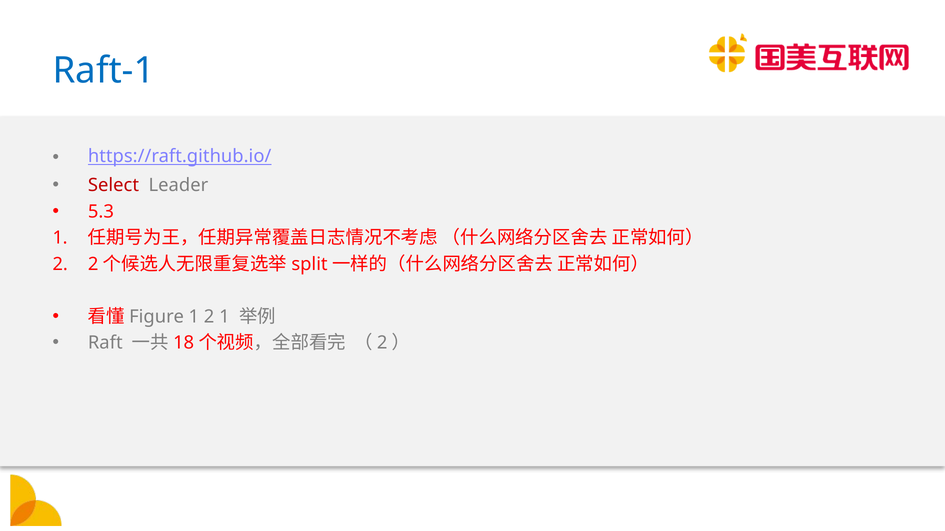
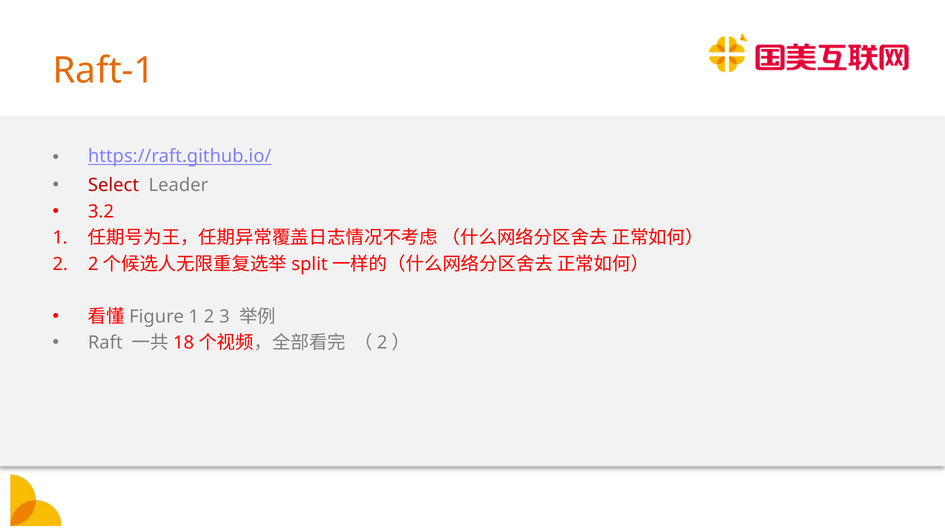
Raft-1 colour: blue -> orange
5.3: 5.3 -> 3.2
2 1: 1 -> 3
